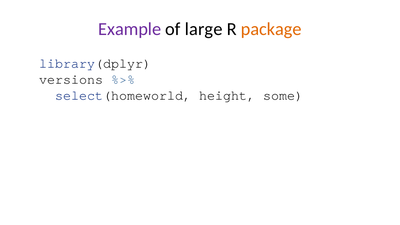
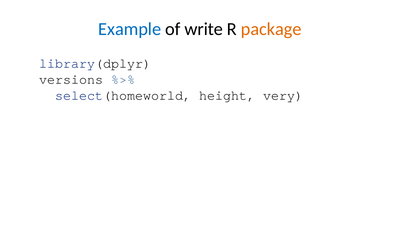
Example colour: purple -> blue
large: large -> write
some: some -> very
